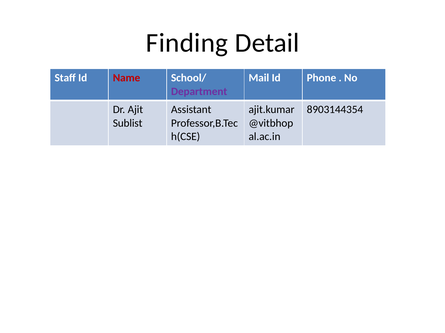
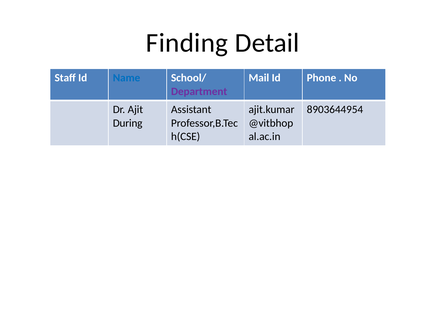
Name colour: red -> blue
8903144354: 8903144354 -> 8903644954
Sublist: Sublist -> During
